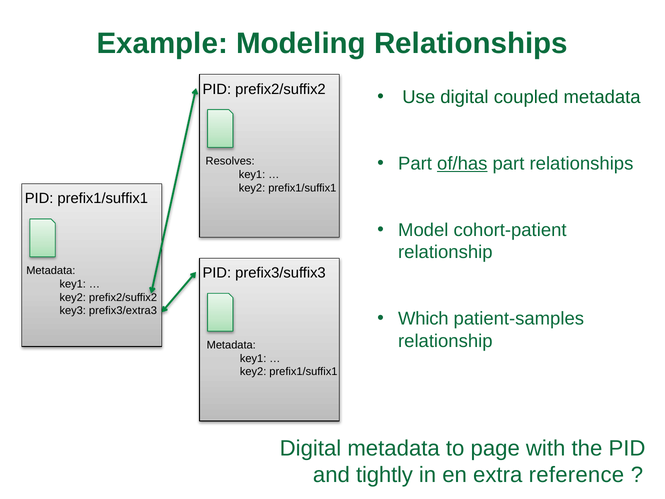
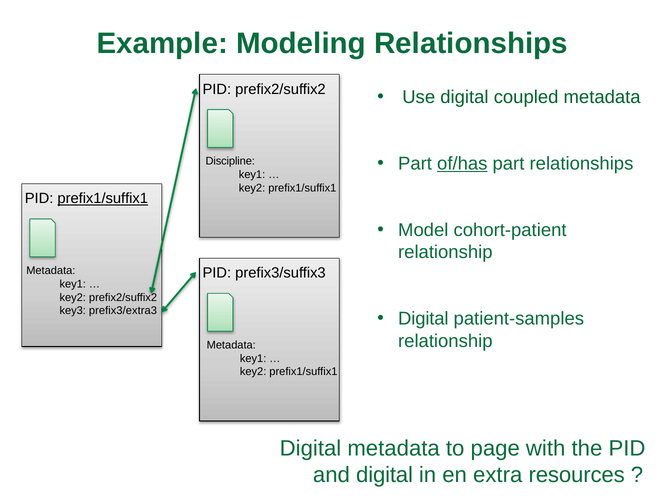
Resolves: Resolves -> Discipline
prefix1/suffix1 at (103, 199) underline: none -> present
Which at (423, 319): Which -> Digital
and tightly: tightly -> digital
reference: reference -> resources
